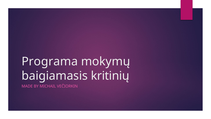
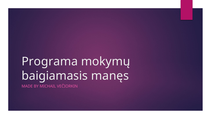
kritinių: kritinių -> manęs
